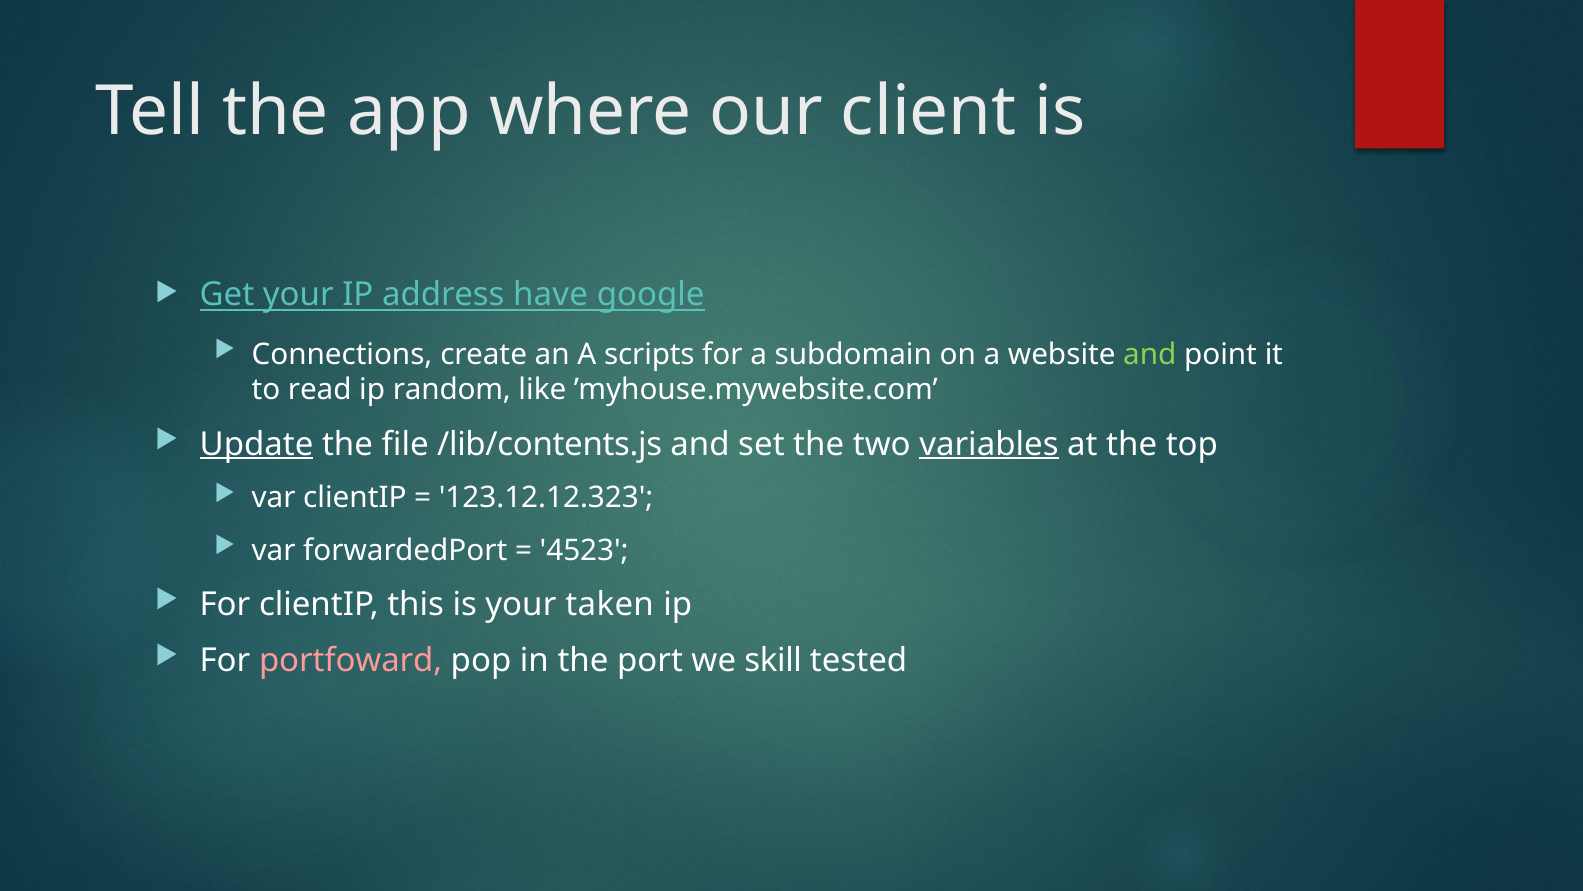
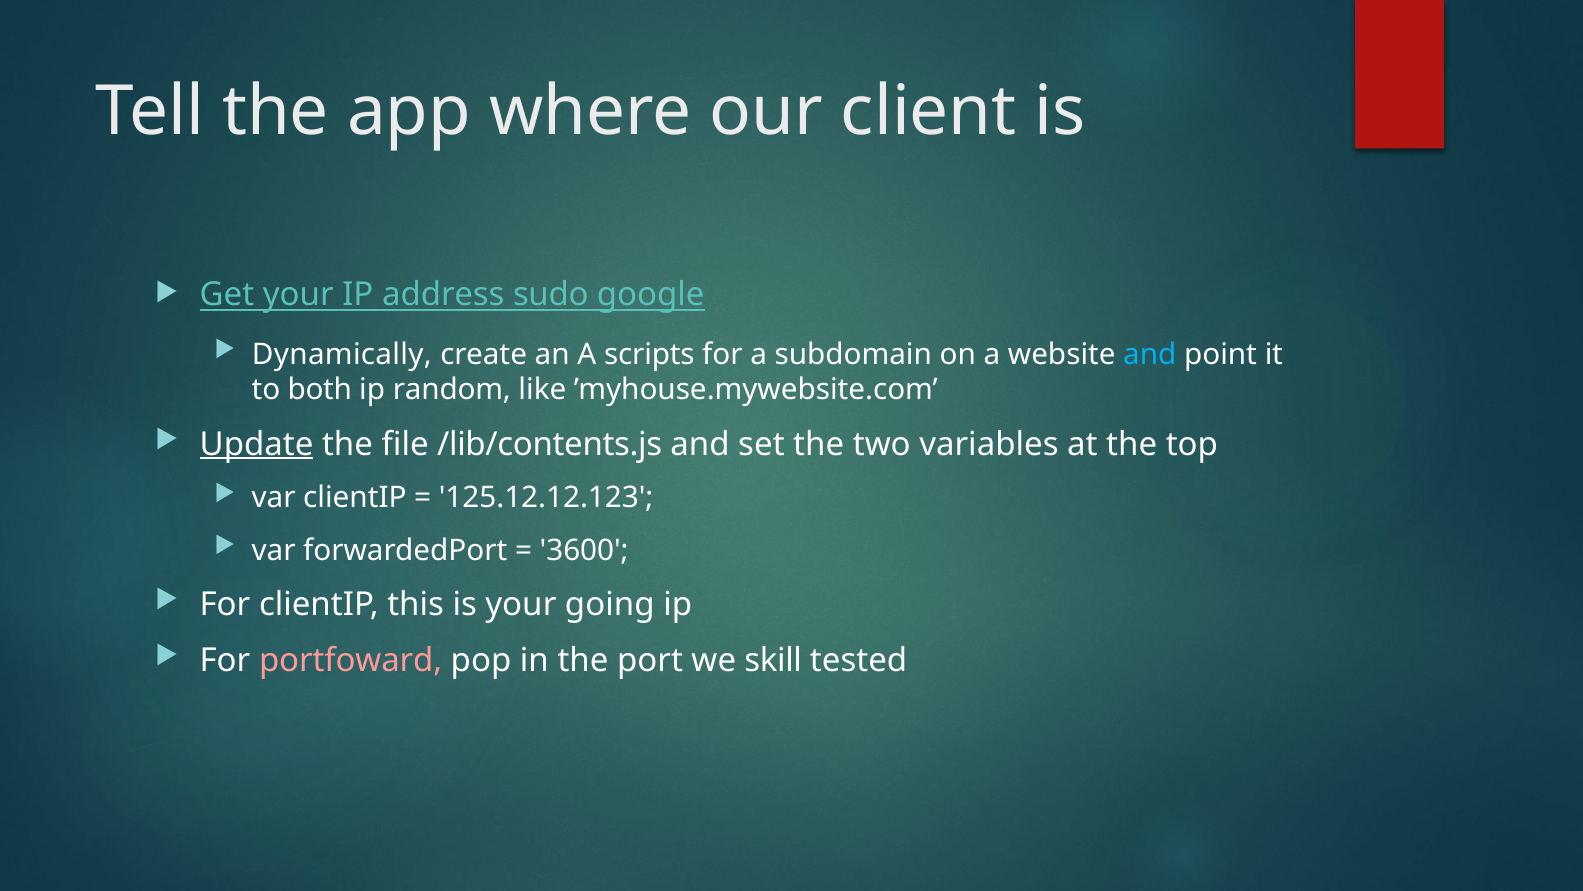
have: have -> sudo
Connections: Connections -> Dynamically
and at (1150, 354) colour: light green -> light blue
read: read -> both
variables underline: present -> none
123.12.12.323: 123.12.12.323 -> 125.12.12.123
4523: 4523 -> 3600
taken: taken -> going
